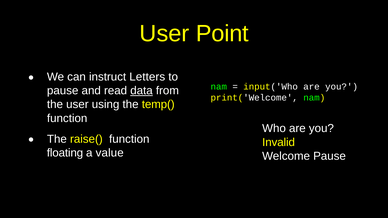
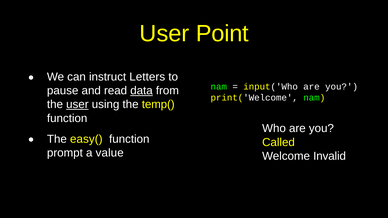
user at (77, 105) underline: none -> present
raise(: raise( -> easy(
Invalid: Invalid -> Called
floating: floating -> prompt
Welcome Pause: Pause -> Invalid
